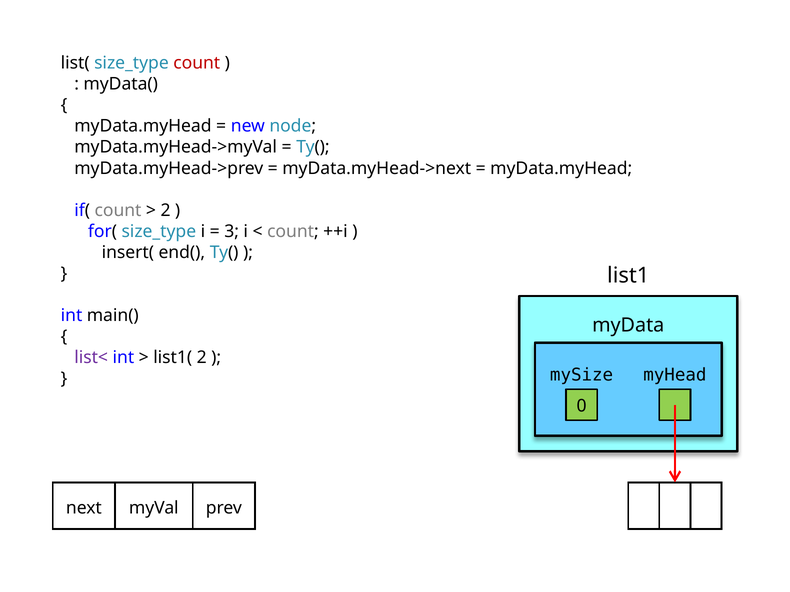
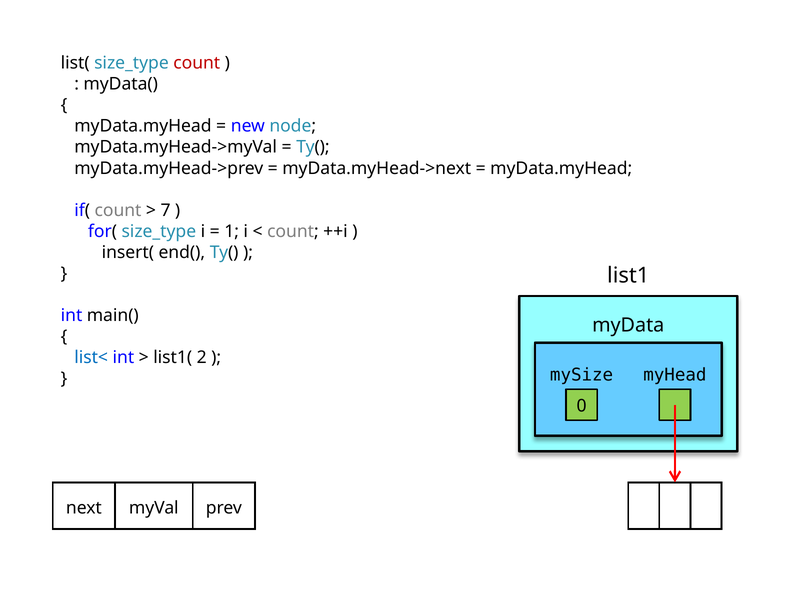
2 at (166, 210): 2 -> 7
3: 3 -> 1
list< colour: purple -> blue
